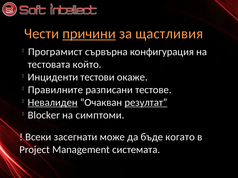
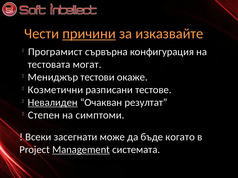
щастливия: щастливия -> изказвайте
който: който -> могат
Инциденти: Инциденти -> Мениджър
Правилните: Правилните -> Козметични
резултат underline: present -> none
Blocker: Blocker -> Степен
Management underline: none -> present
